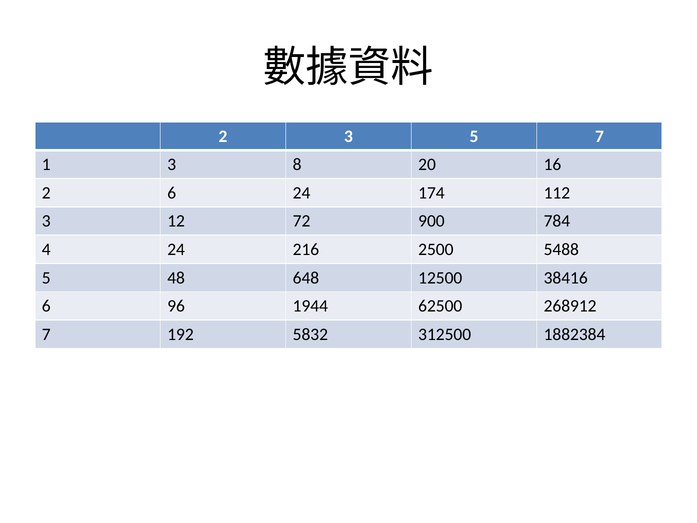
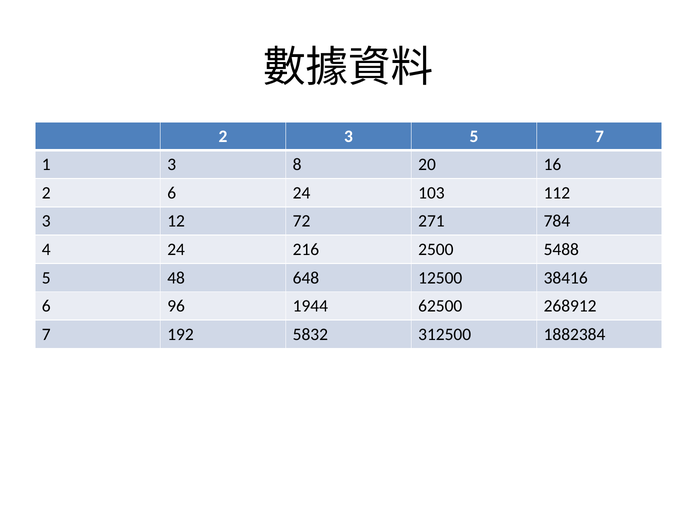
174: 174 -> 103
900: 900 -> 271
